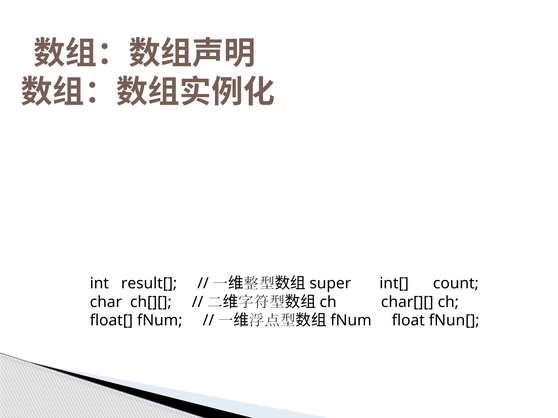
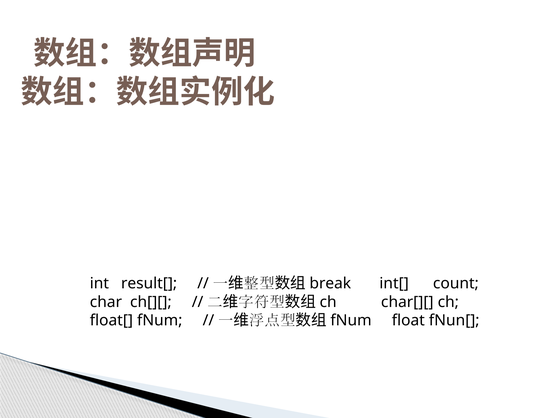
super: super -> break
